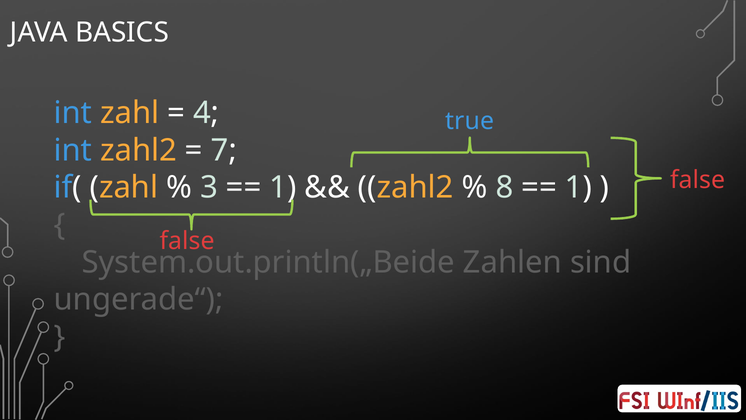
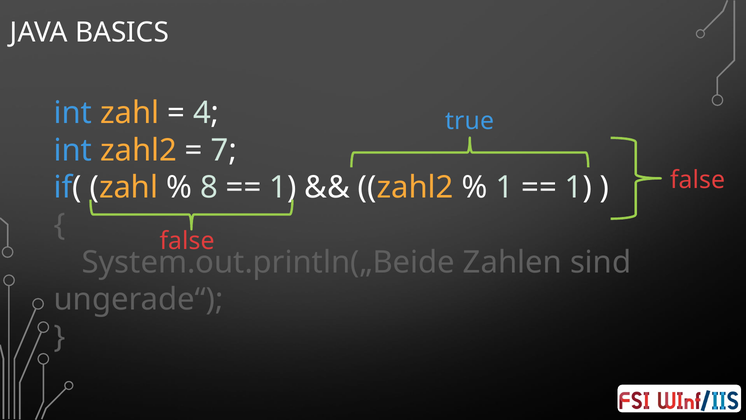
3: 3 -> 8
8 at (504, 187): 8 -> 1
